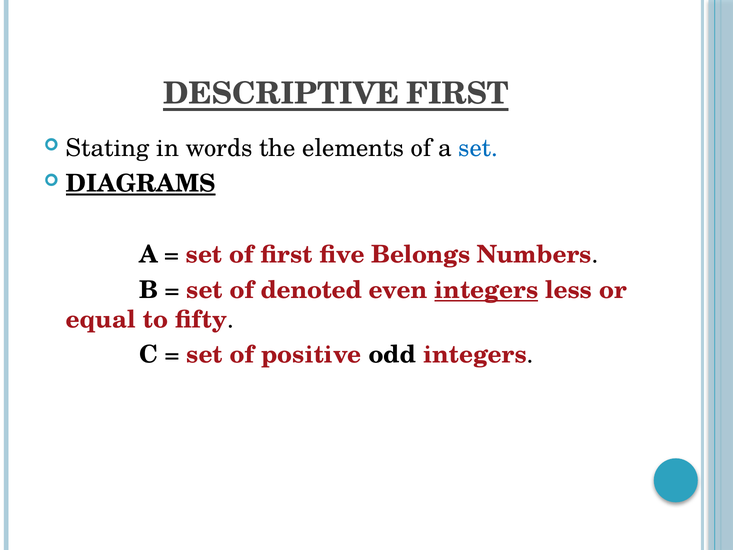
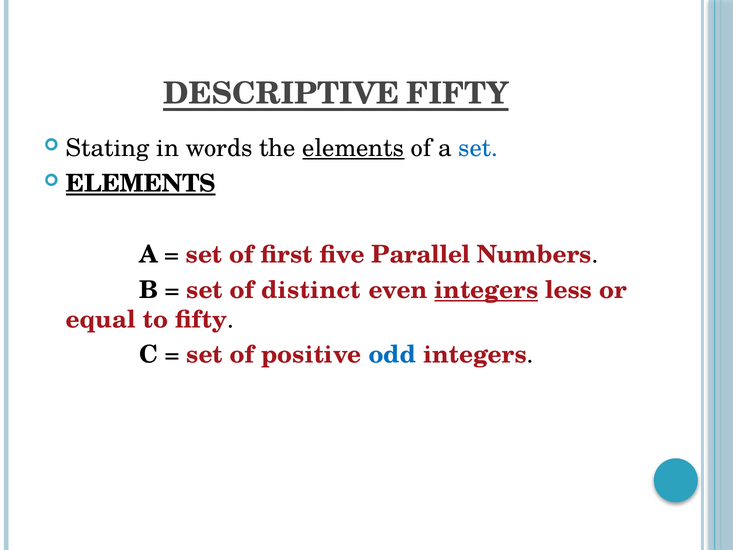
DESCRIPTIVE FIRST: FIRST -> FIFTY
elements at (353, 148) underline: none -> present
DIAGRAMS at (141, 184): DIAGRAMS -> ELEMENTS
Belongs: Belongs -> Parallel
denoted: denoted -> distinct
odd colour: black -> blue
